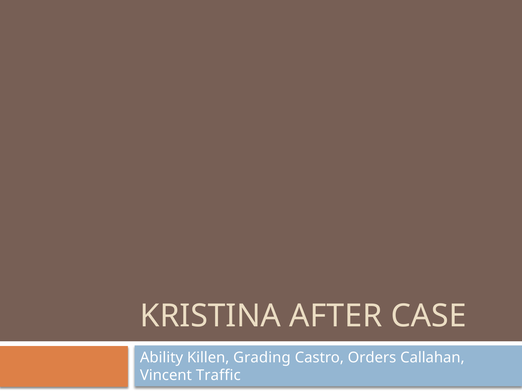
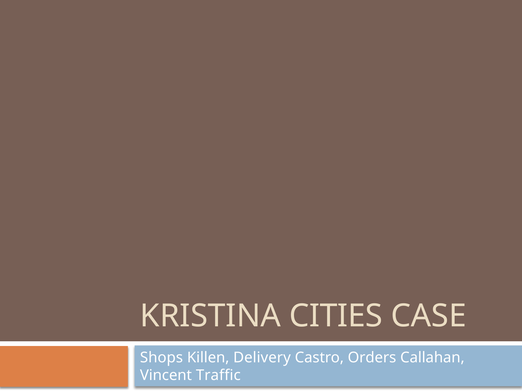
AFTER: AFTER -> CITIES
Ability: Ability -> Shops
Grading: Grading -> Delivery
